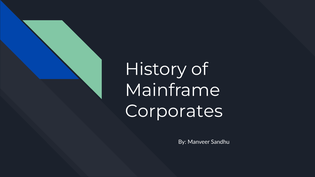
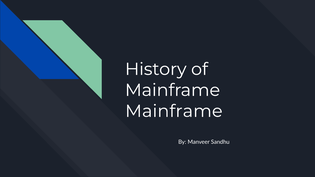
Corporates at (174, 111): Corporates -> Mainframe
